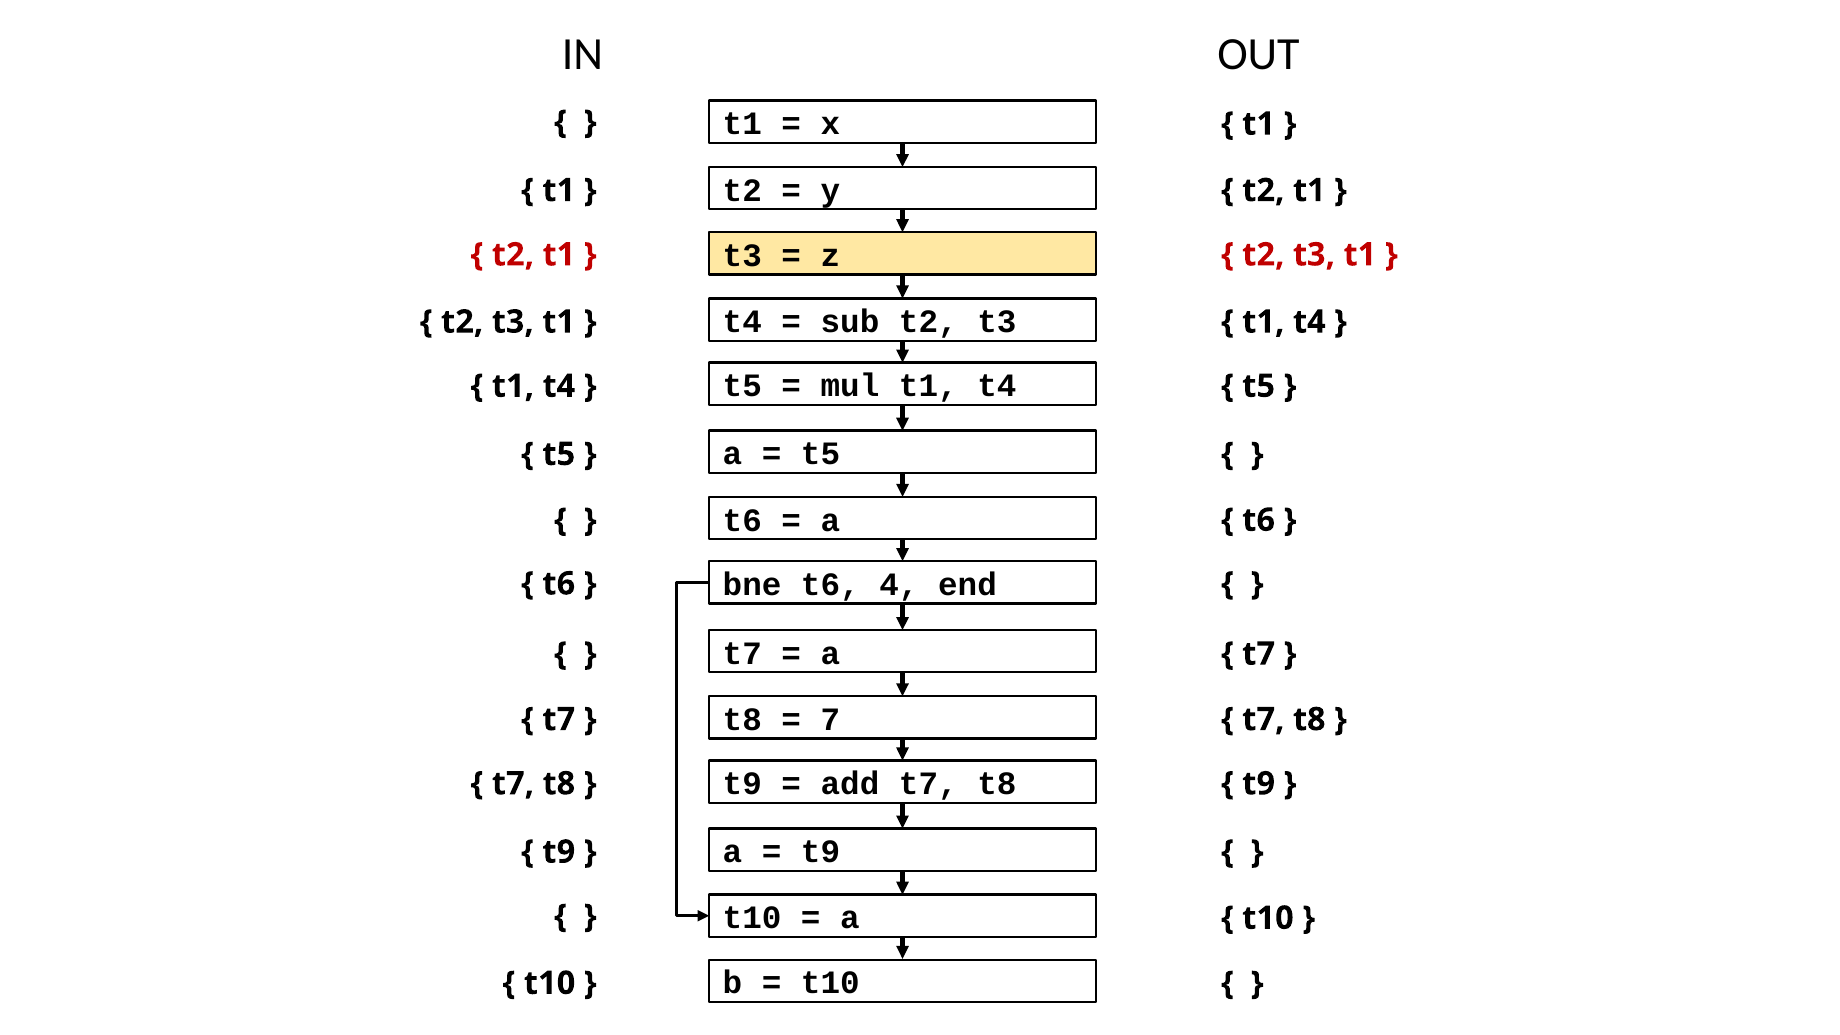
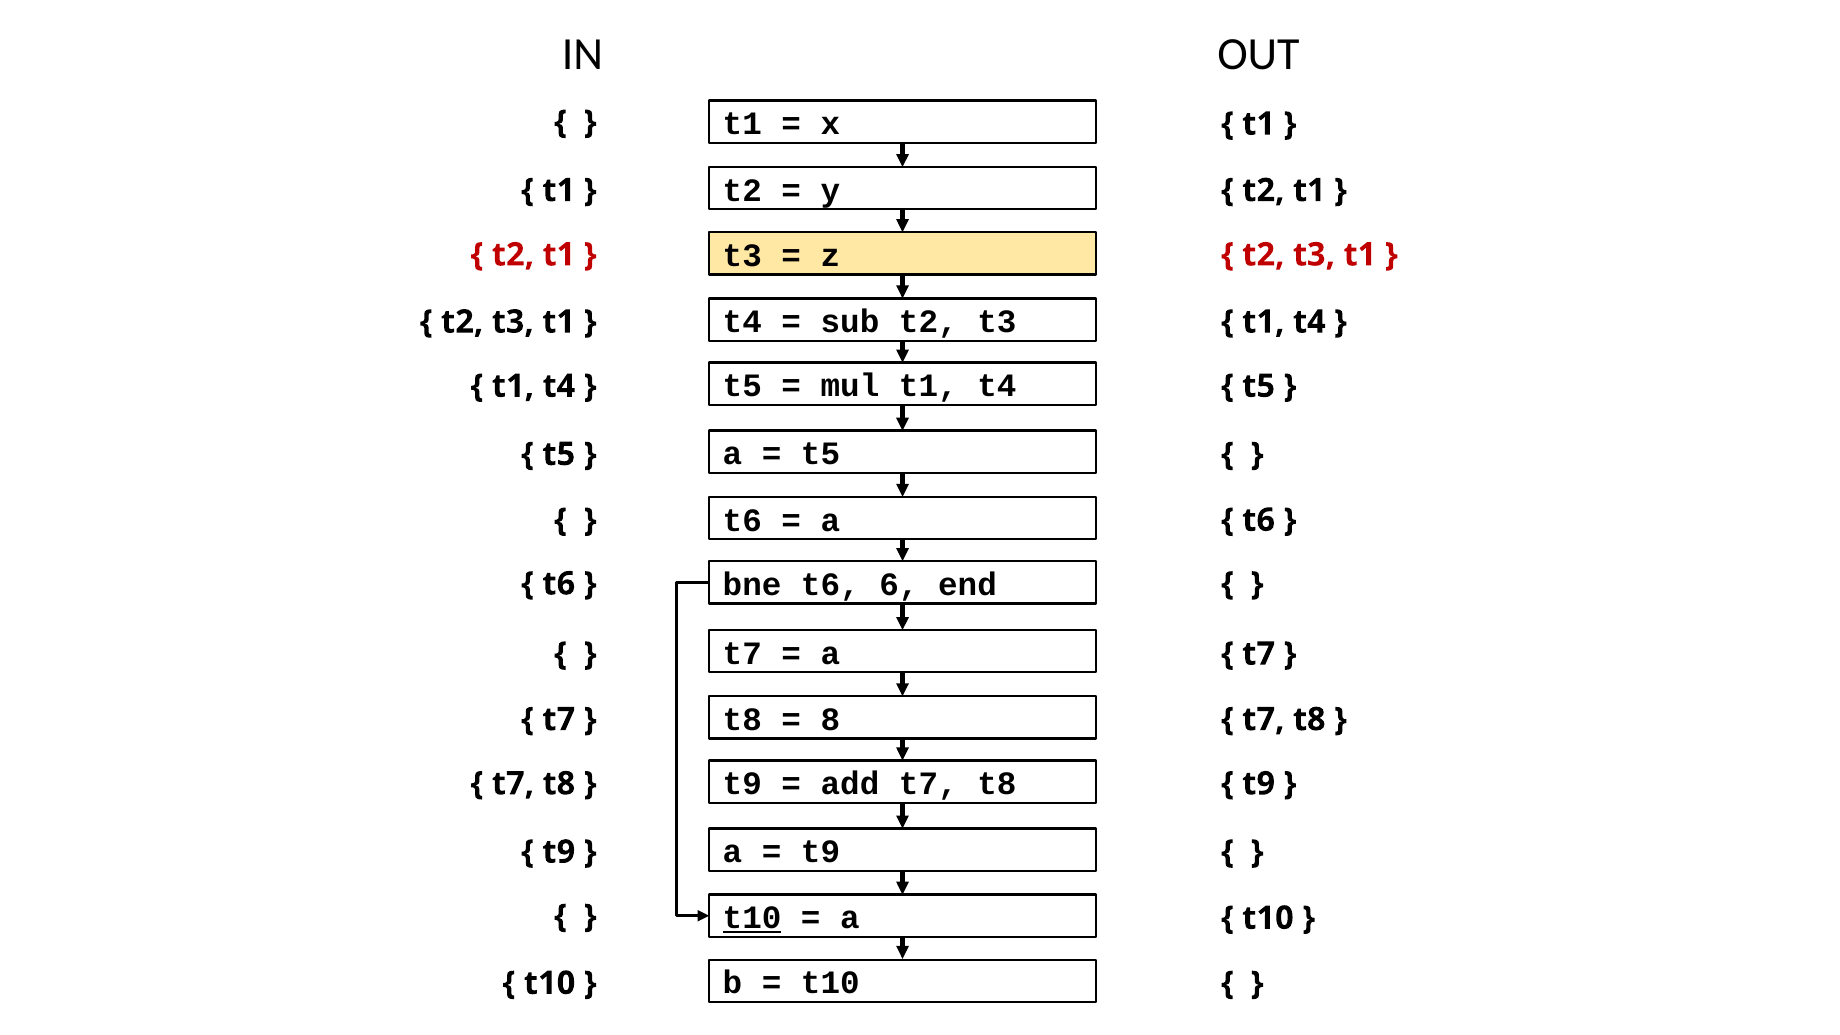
4: 4 -> 6
7: 7 -> 8
t10 at (752, 918) underline: none -> present
